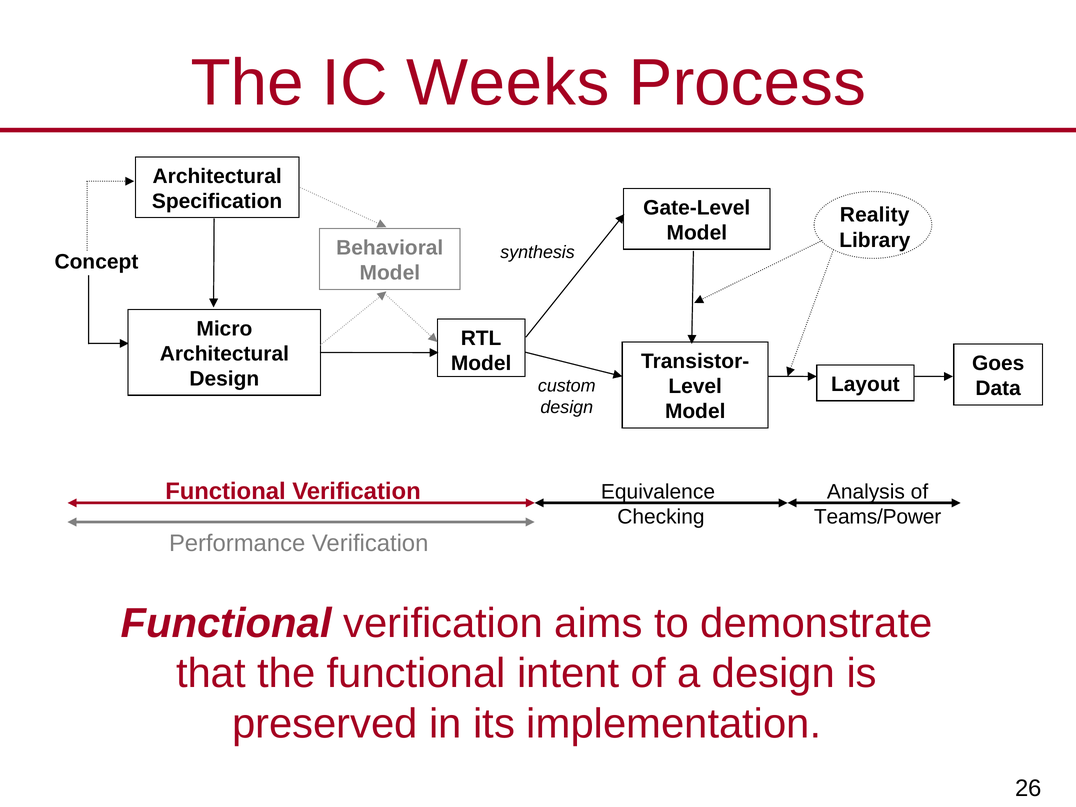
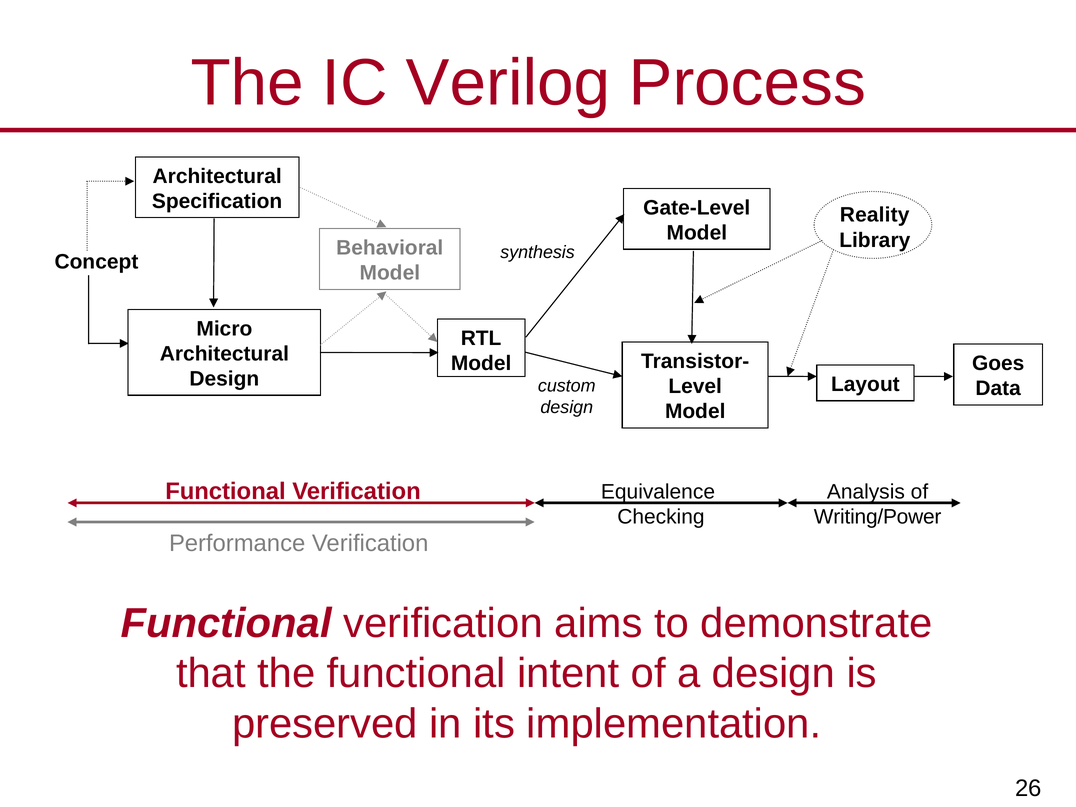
Weeks: Weeks -> Verilog
Teams/Power: Teams/Power -> Writing/Power
